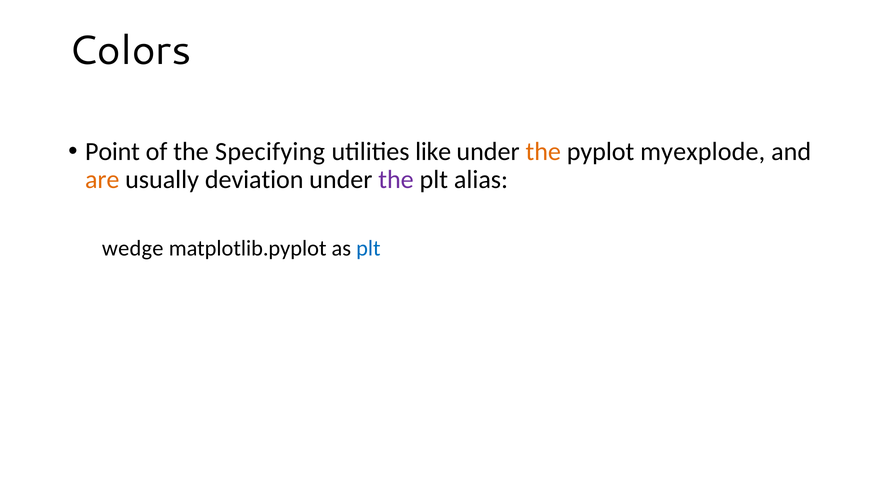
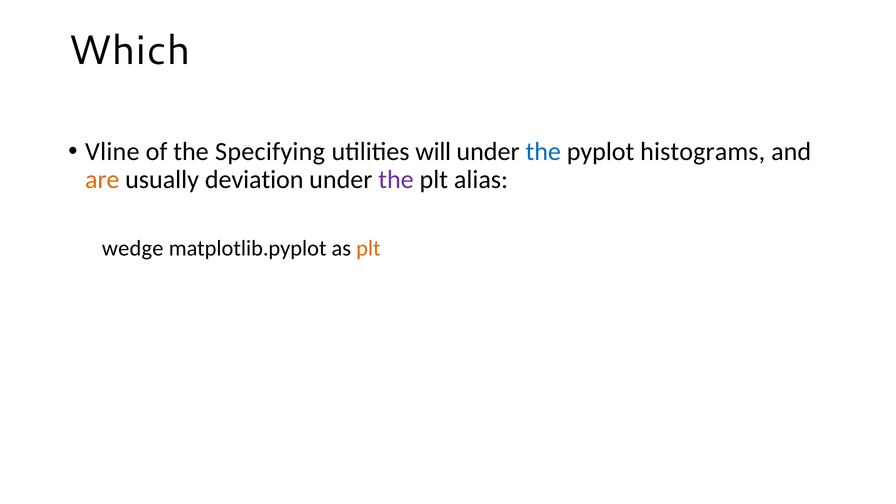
Colors: Colors -> Which
Point: Point -> Vline
like: like -> will
the at (543, 151) colour: orange -> blue
myexplode: myexplode -> histograms
plt at (368, 248) colour: blue -> orange
